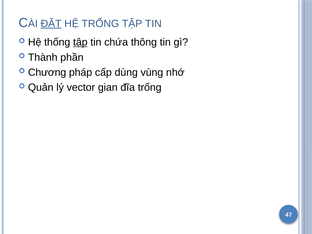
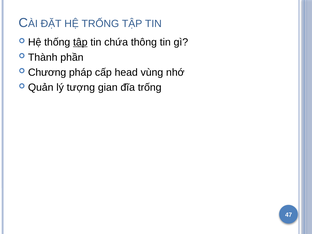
ĐẶT underline: present -> none
dùng: dùng -> head
vector: vector -> tượng
